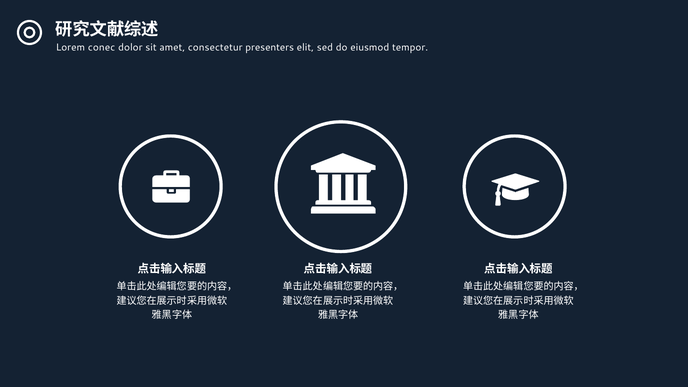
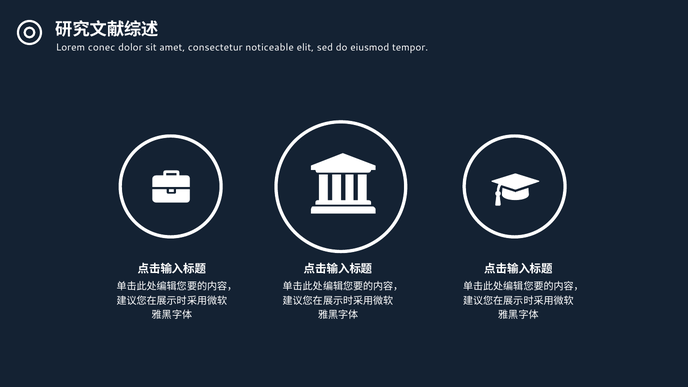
presenters: presenters -> noticeable
